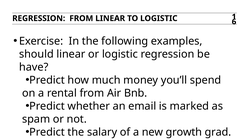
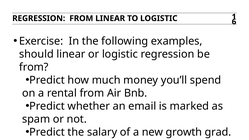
have at (34, 67): have -> from
